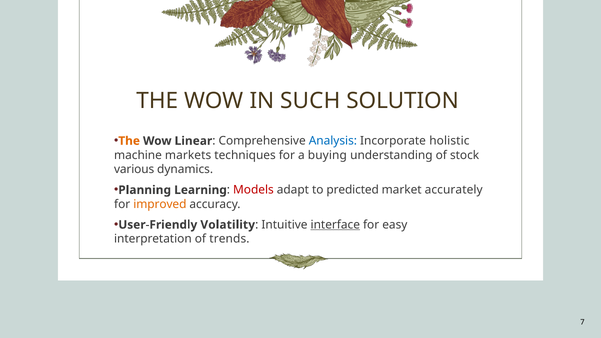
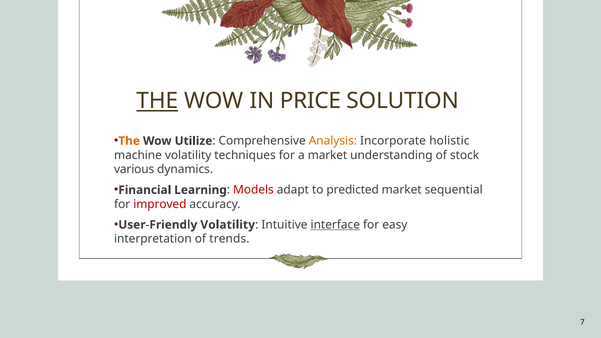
THE at (157, 101) underline: none -> present
SUCH: SUCH -> PRICE
Linear: Linear -> Utilize
Analysis colour: blue -> orange
machine markets: markets -> volatility
a buying: buying -> market
Planning: Planning -> Financial
accurately: accurately -> sequential
improved colour: orange -> red
